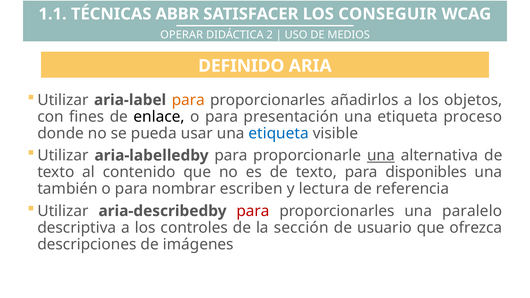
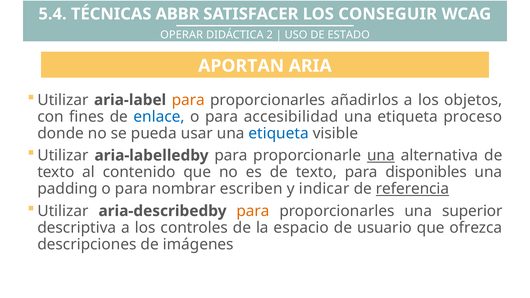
1.1: 1.1 -> 5.4
MEDIOS: MEDIOS -> ESTADO
DEFINIDO: DEFINIDO -> APORTAN
enlace colour: black -> blue
presentación: presentación -> accesibilidad
también: también -> padding
lectura: lectura -> indicar
referencia underline: none -> present
para at (253, 211) colour: red -> orange
paralelo: paralelo -> superior
sección: sección -> espacio
